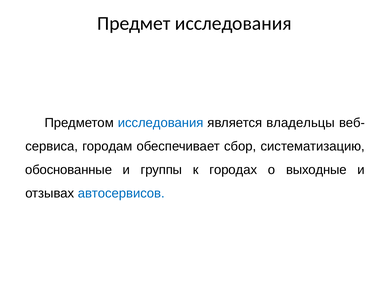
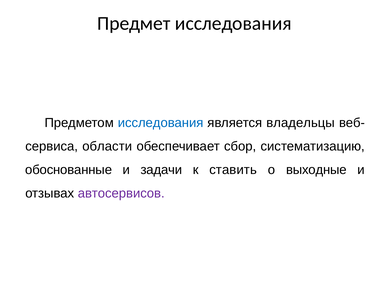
городам: городам -> области
группы: группы -> задачи
городах: городах -> ставить
автосервисов colour: blue -> purple
